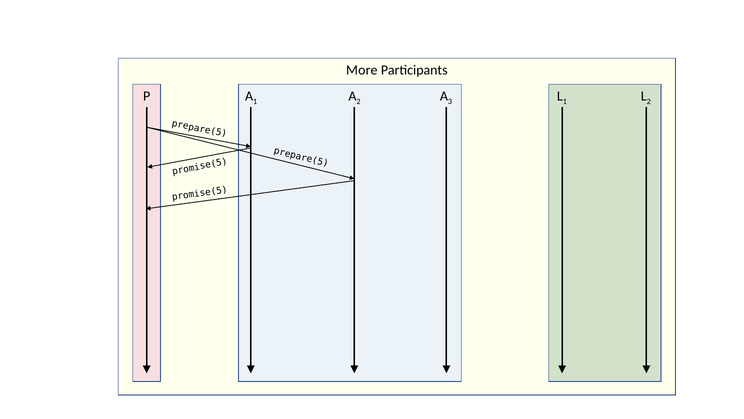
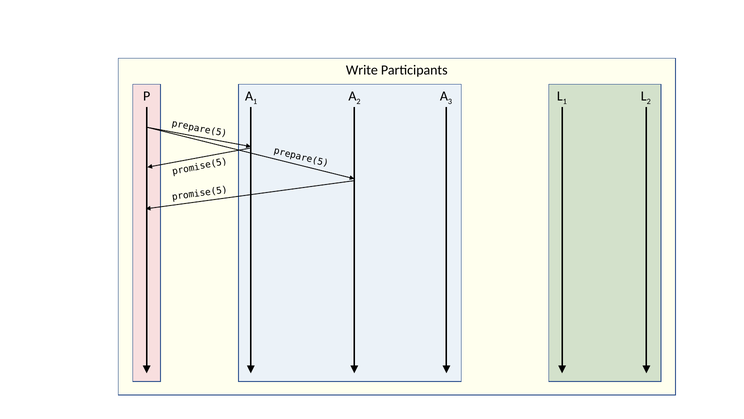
More: More -> Write
